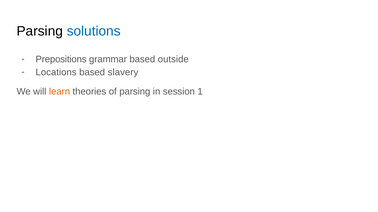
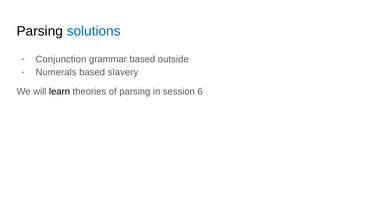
Prepositions: Prepositions -> Conjunction
Locations: Locations -> Numerals
learn colour: orange -> black
1: 1 -> 6
